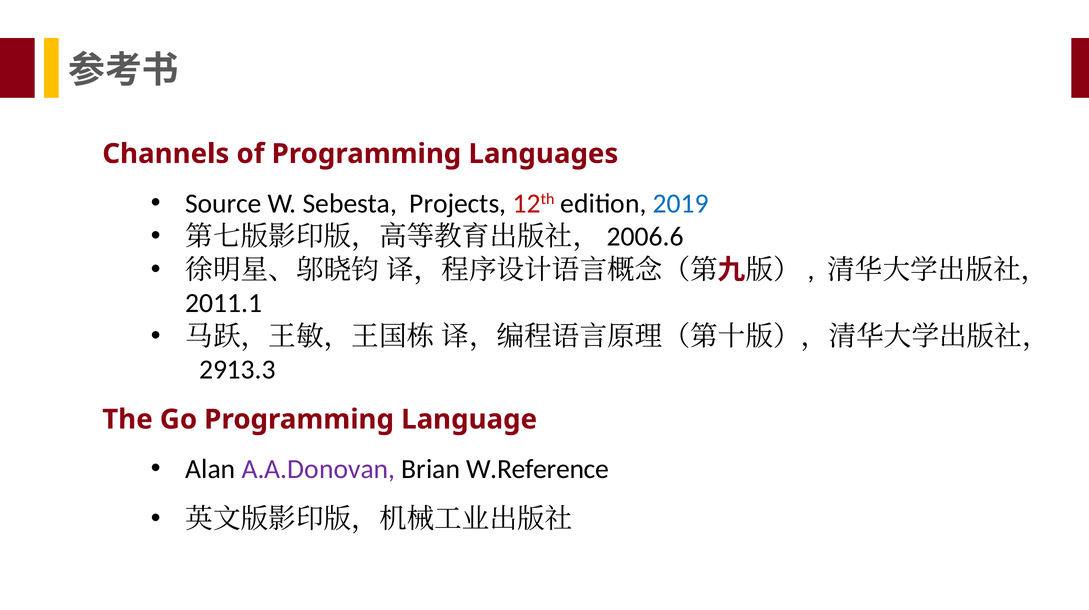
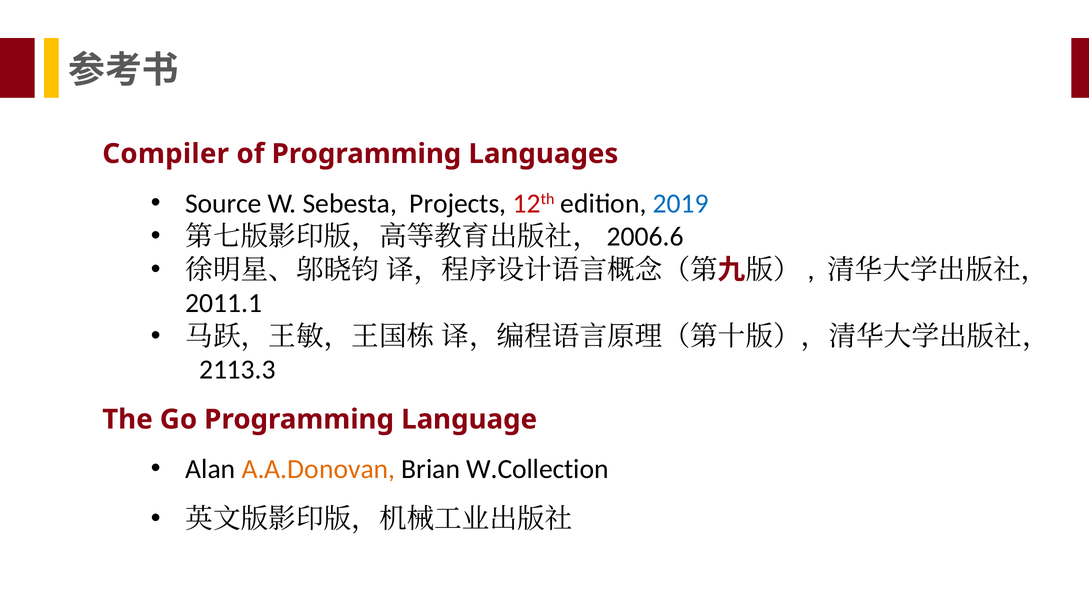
Channels: Channels -> Compiler
2913.3: 2913.3 -> 2113.3
A.A.Donovan colour: purple -> orange
W.Reference: W.Reference -> W.Collection
